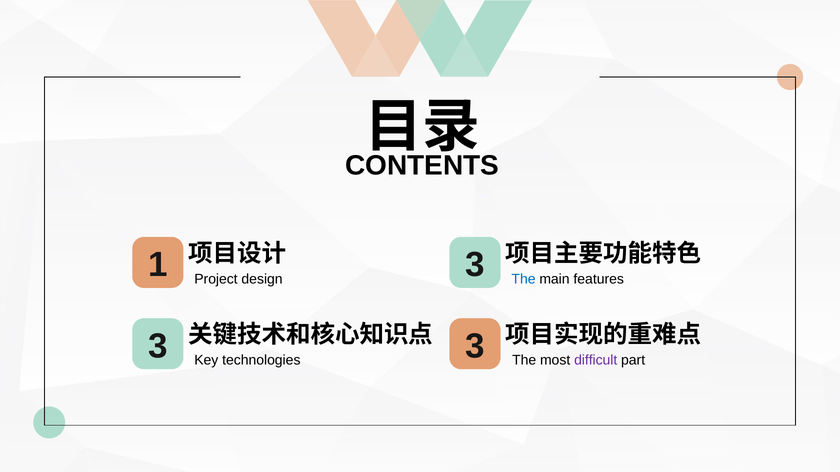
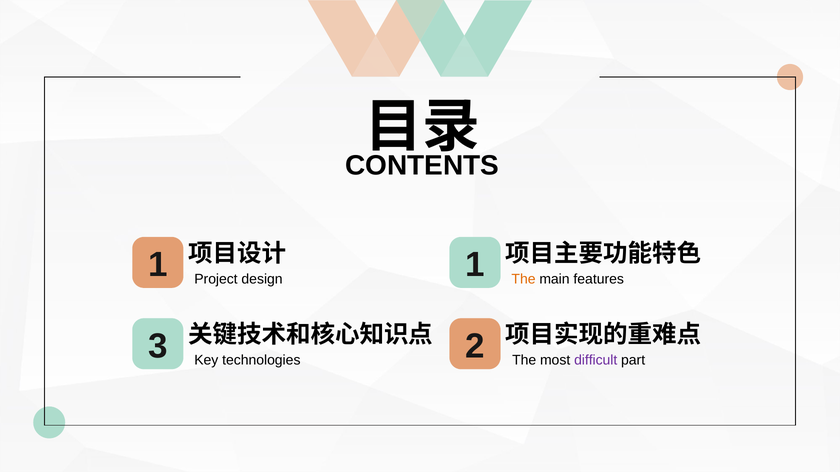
design 3: 3 -> 1
The at (524, 279) colour: blue -> orange
technologies 3: 3 -> 2
